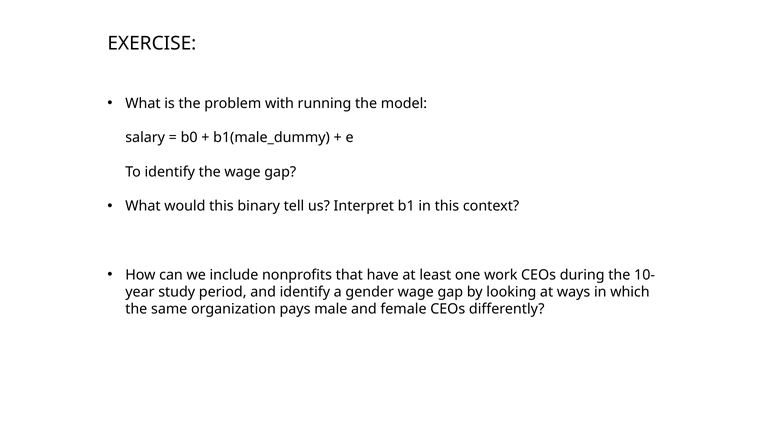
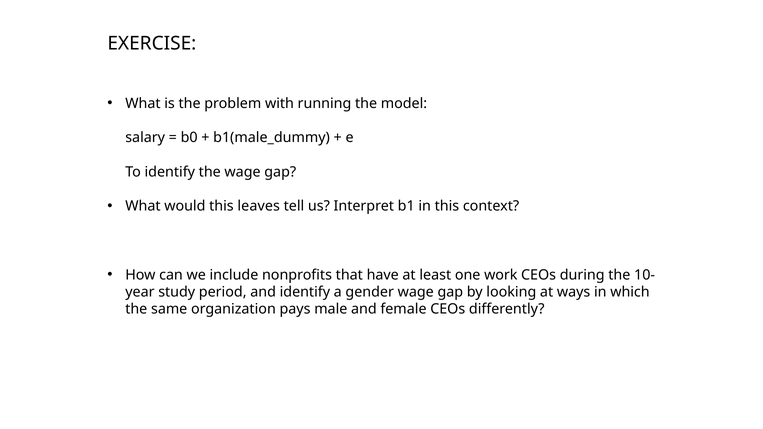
binary: binary -> leaves
